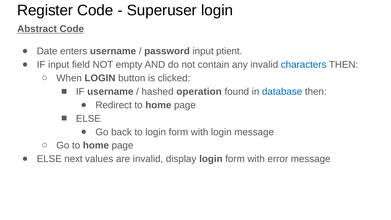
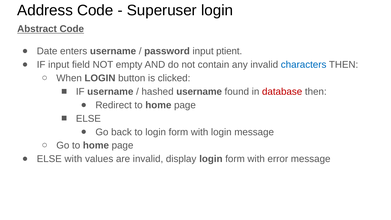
Register: Register -> Address
hashed operation: operation -> username
database colour: blue -> red
ELSE next: next -> with
